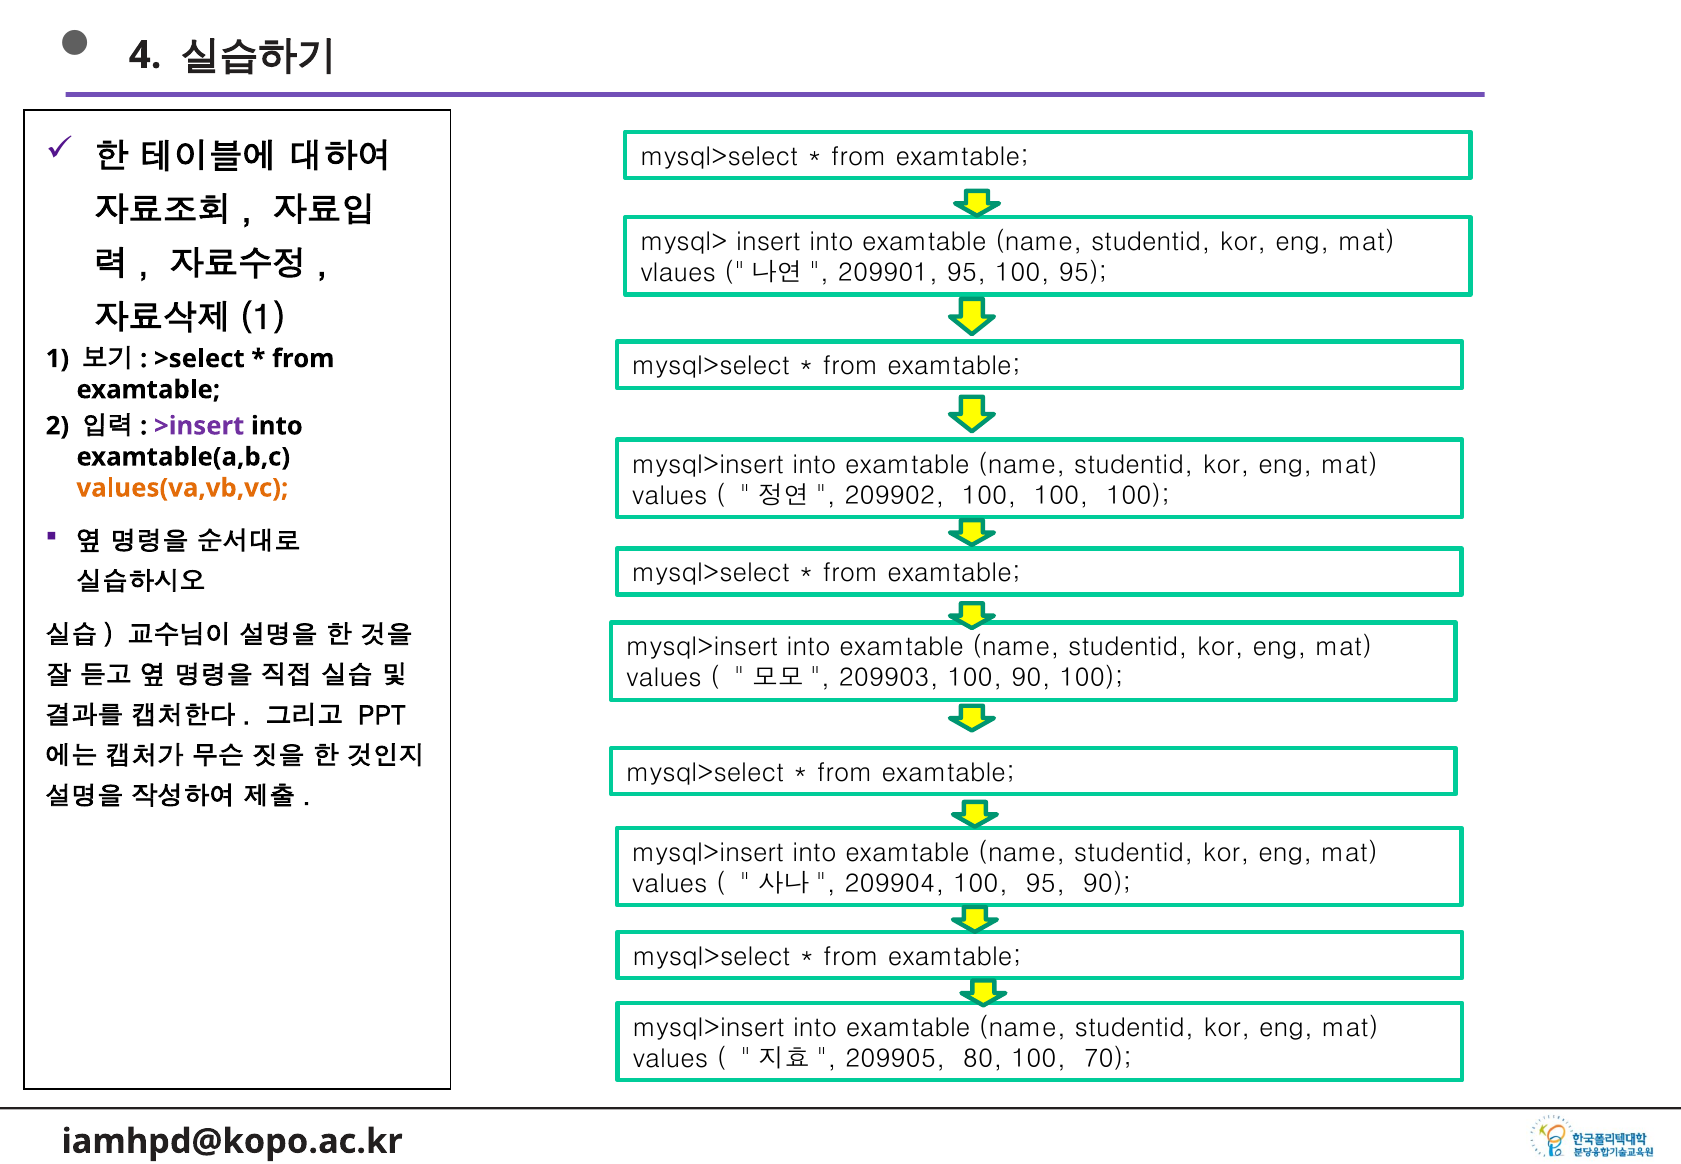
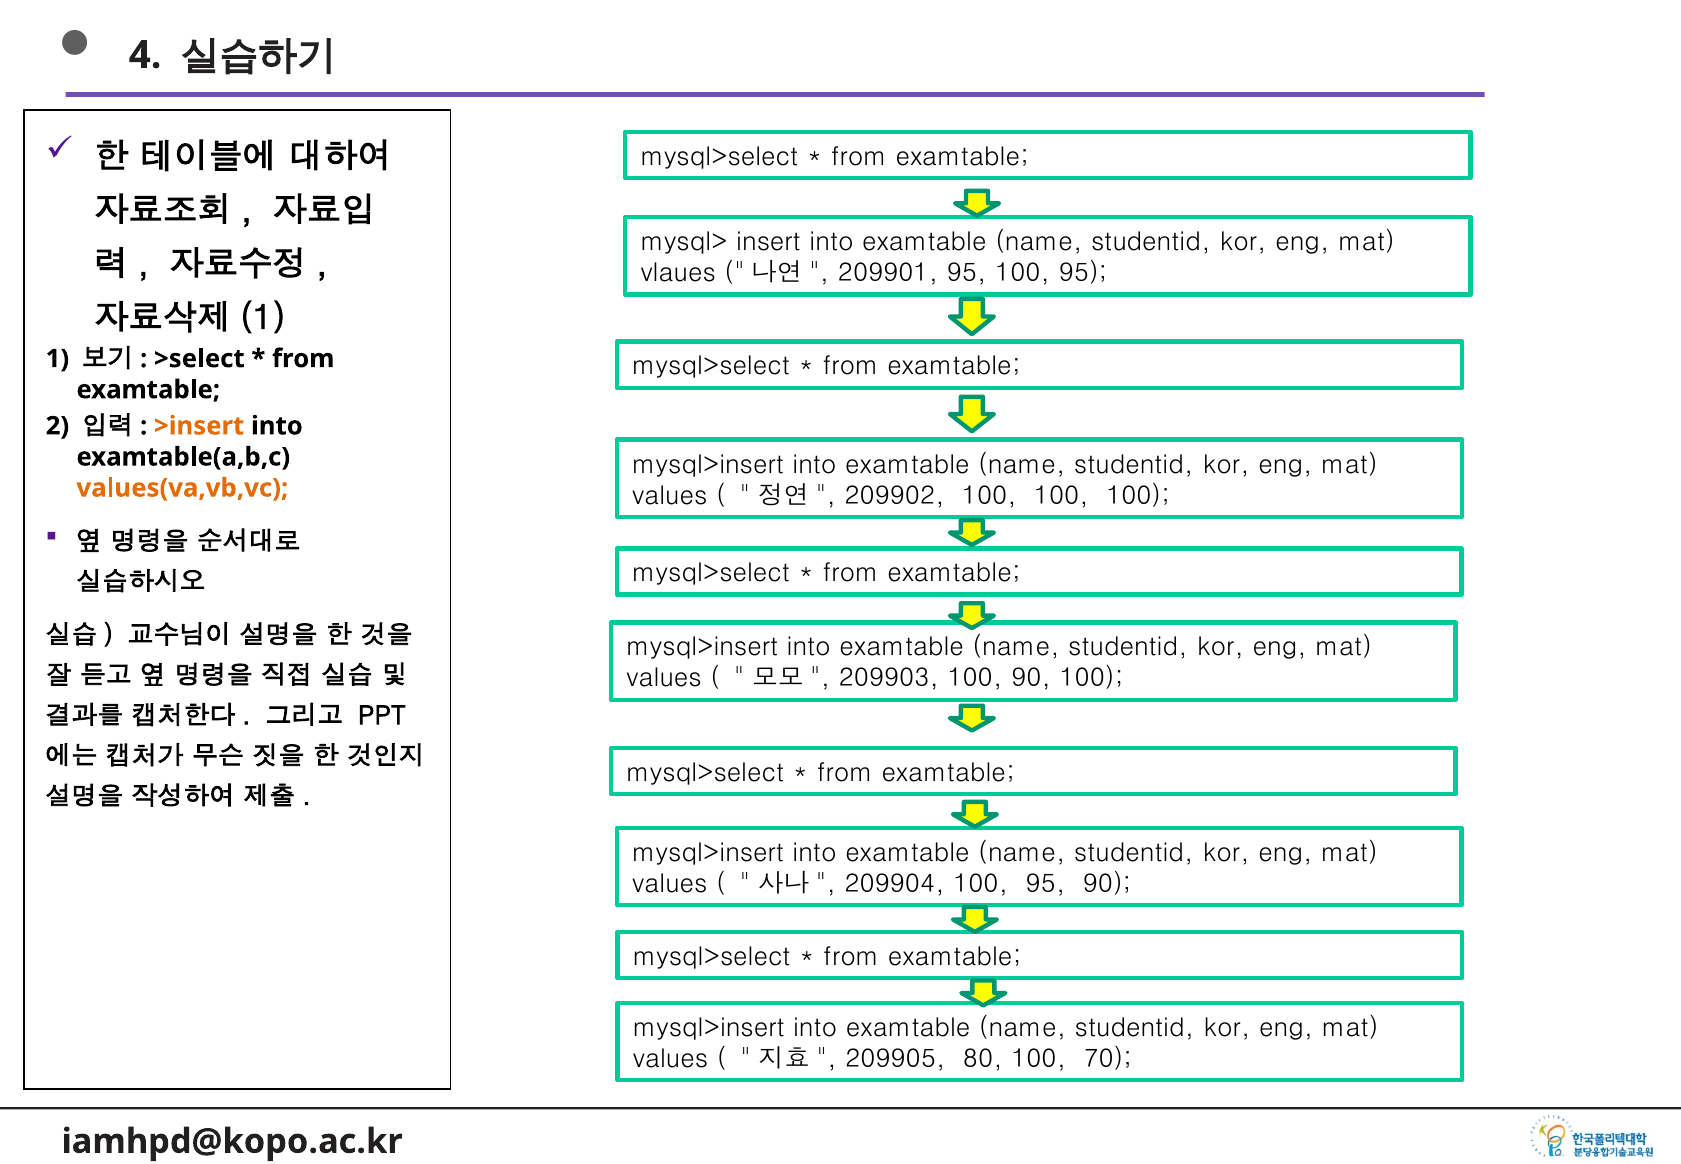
>insert colour: purple -> orange
